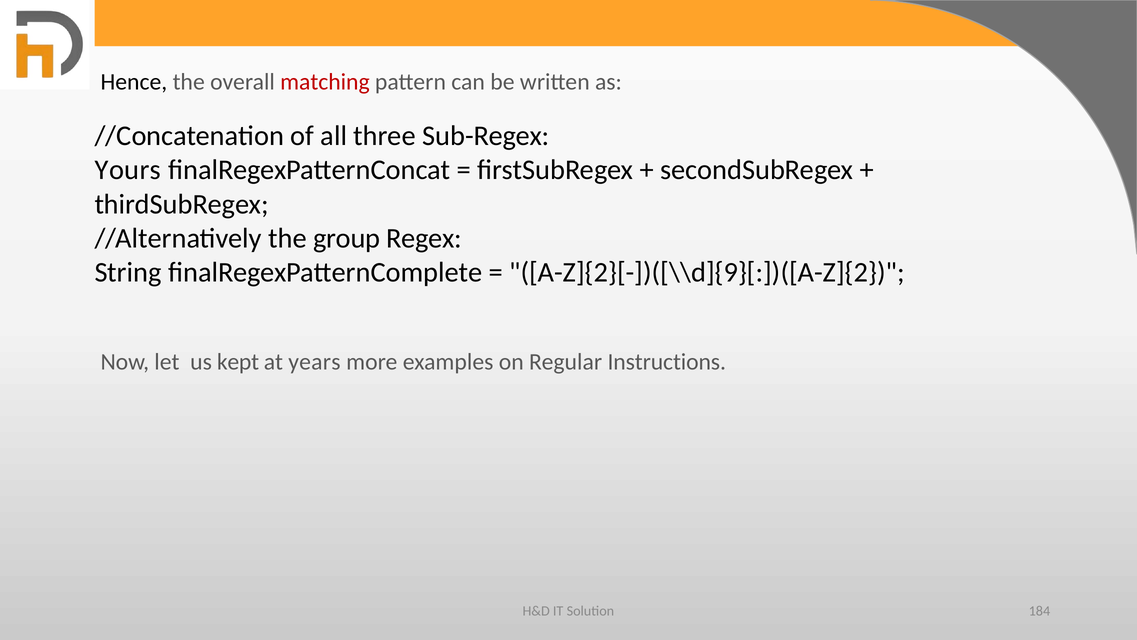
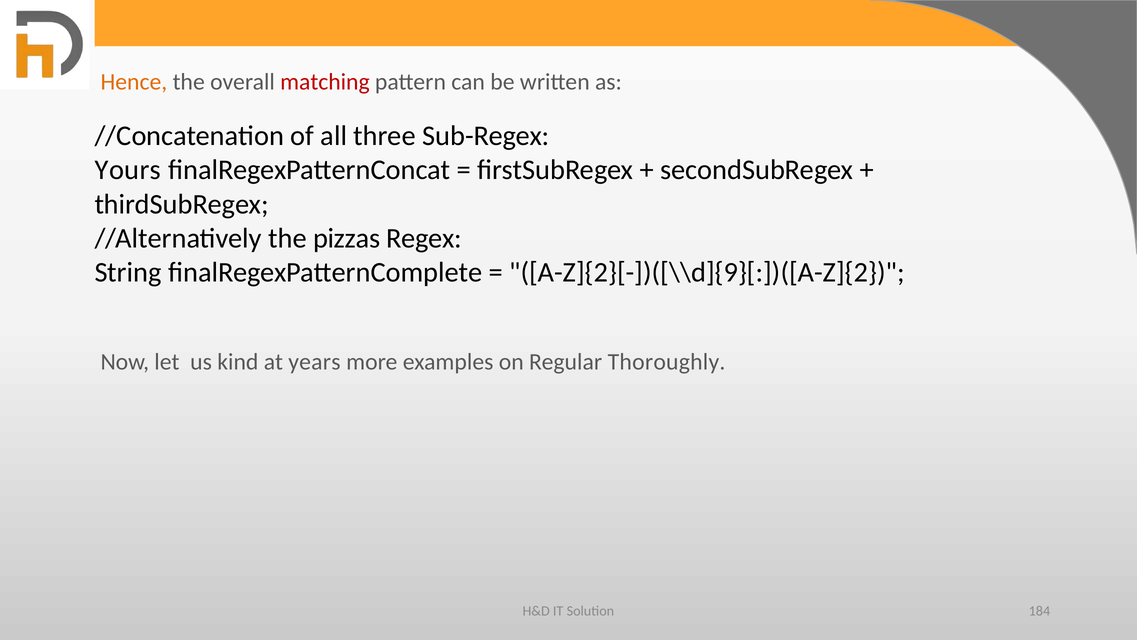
Hence colour: black -> orange
group: group -> pizzas
kept: kept -> kind
Instructions: Instructions -> Thoroughly
